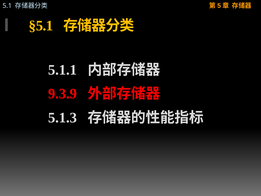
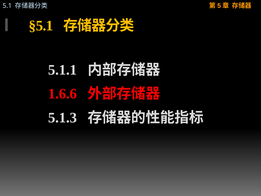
9.3.9: 9.3.9 -> 1.6.6
